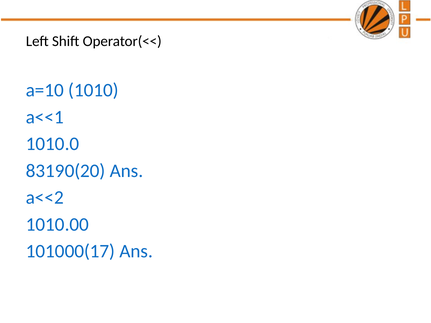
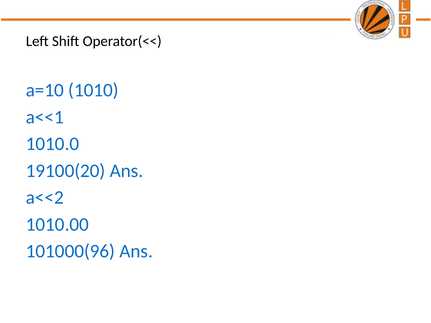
83190(20: 83190(20 -> 19100(20
101000(17: 101000(17 -> 101000(96
